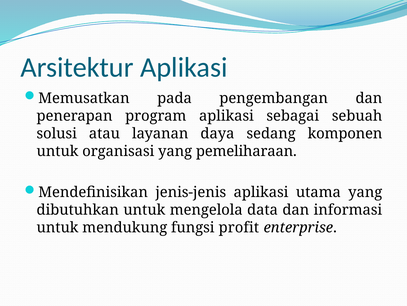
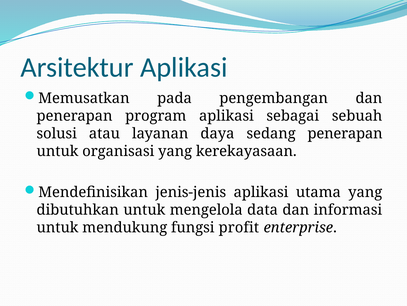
sedang komponen: komponen -> penerapan
pemeliharaan: pemeliharaan -> kerekayasaan
